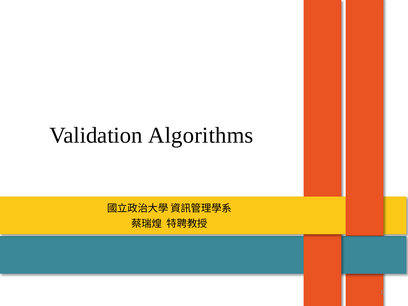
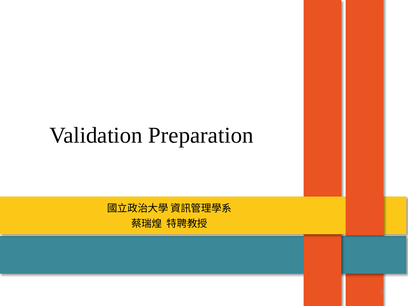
Algorithms: Algorithms -> Preparation
